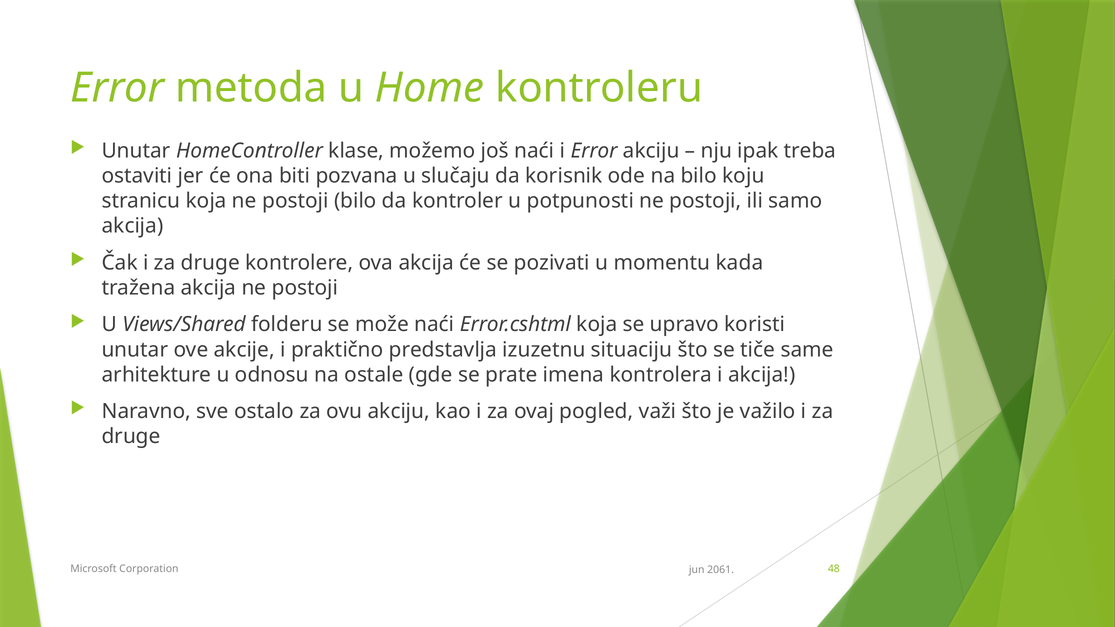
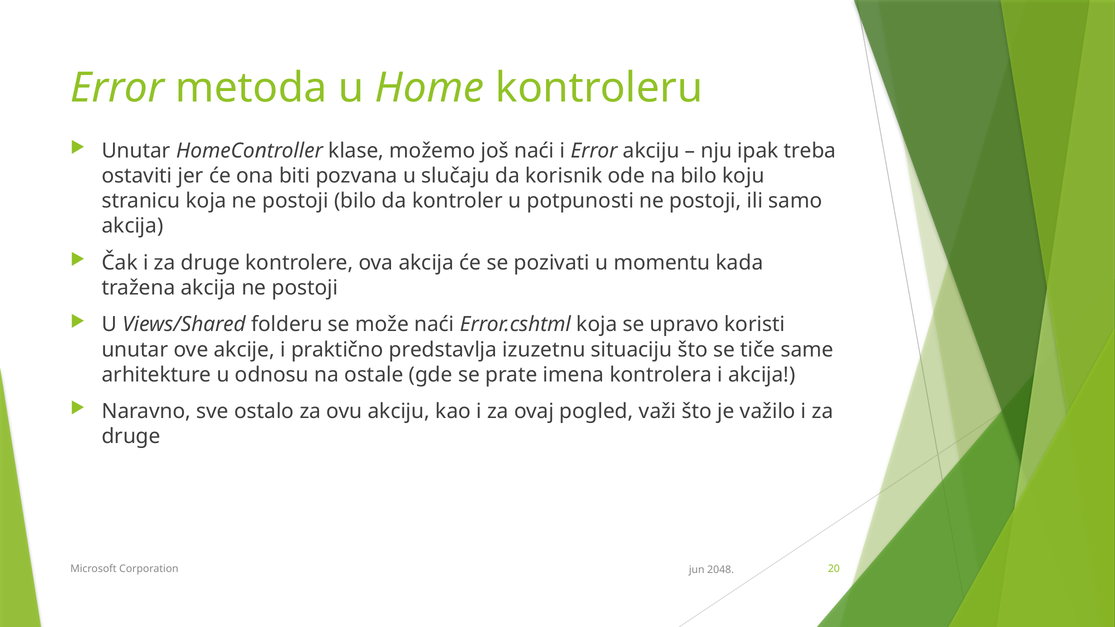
48: 48 -> 20
2061: 2061 -> 2048
